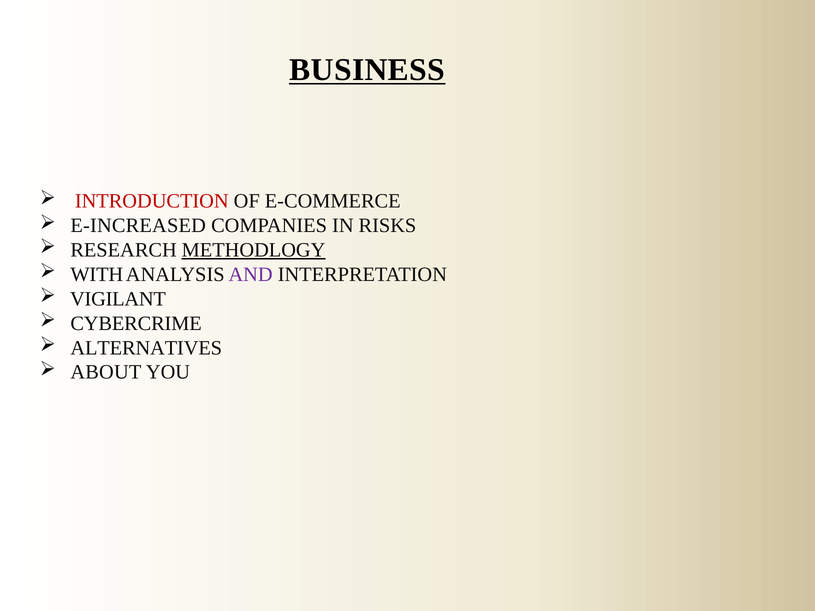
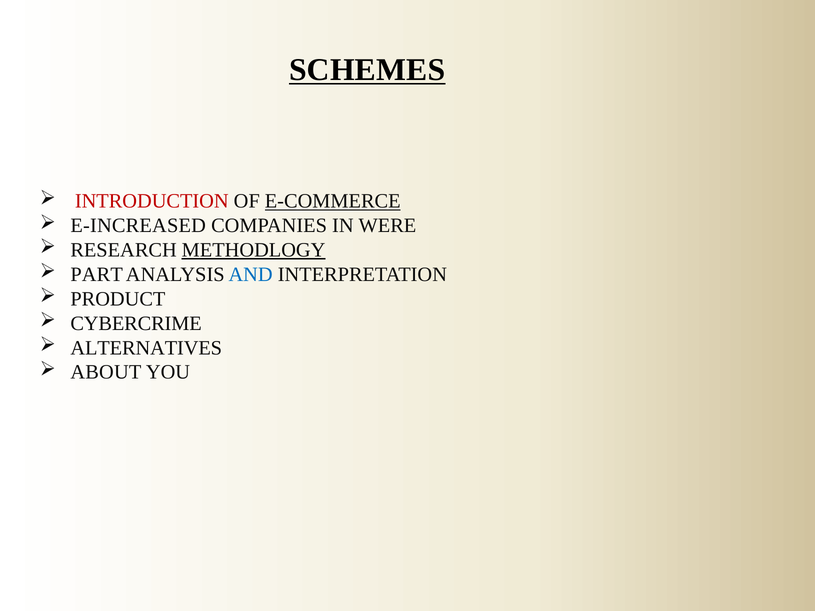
BUSINESS: BUSINESS -> SCHEMES
E-COMMERCE underline: none -> present
RISKS: RISKS -> WERE
WITH: WITH -> PART
AND colour: purple -> blue
VIGILANT: VIGILANT -> PRODUCT
